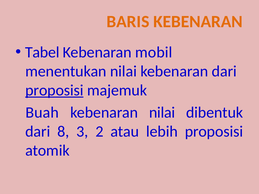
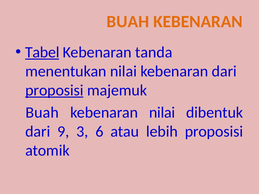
BARIS at (128, 22): BARIS -> BUAH
Tabel underline: none -> present
mobil: mobil -> tanda
8: 8 -> 9
2: 2 -> 6
